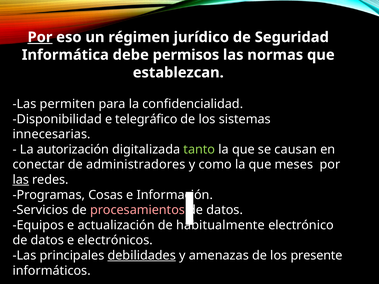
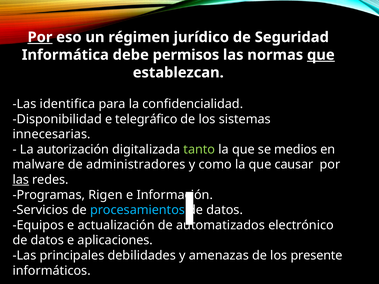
que at (321, 55) underline: none -> present
permiten: permiten -> identifica
causan: causan -> medios
conectar: conectar -> malware
meses: meses -> causar
Cosas: Cosas -> Rigen
procesamientos colour: pink -> light blue
habitualmente: habitualmente -> automatizados
electrónicos: electrónicos -> aplicaciones
debilidades underline: present -> none
